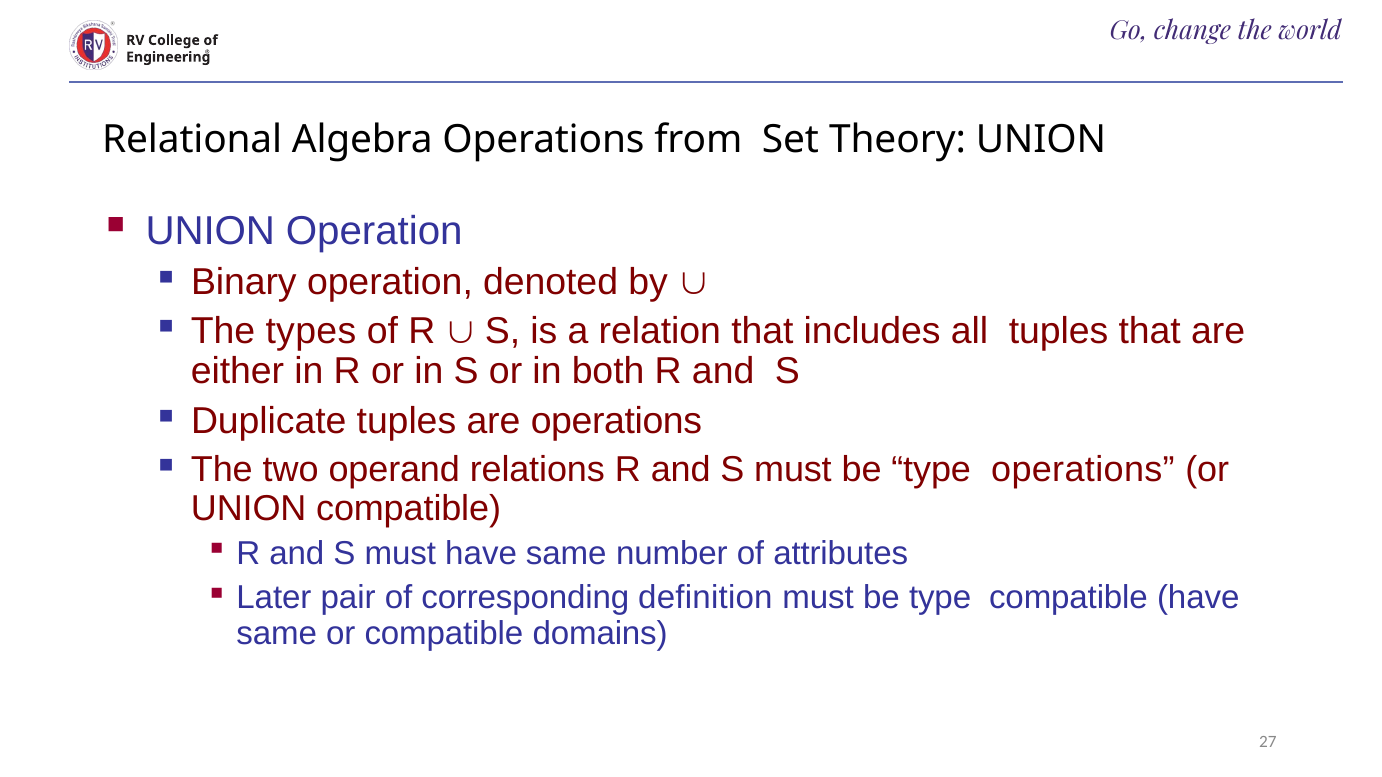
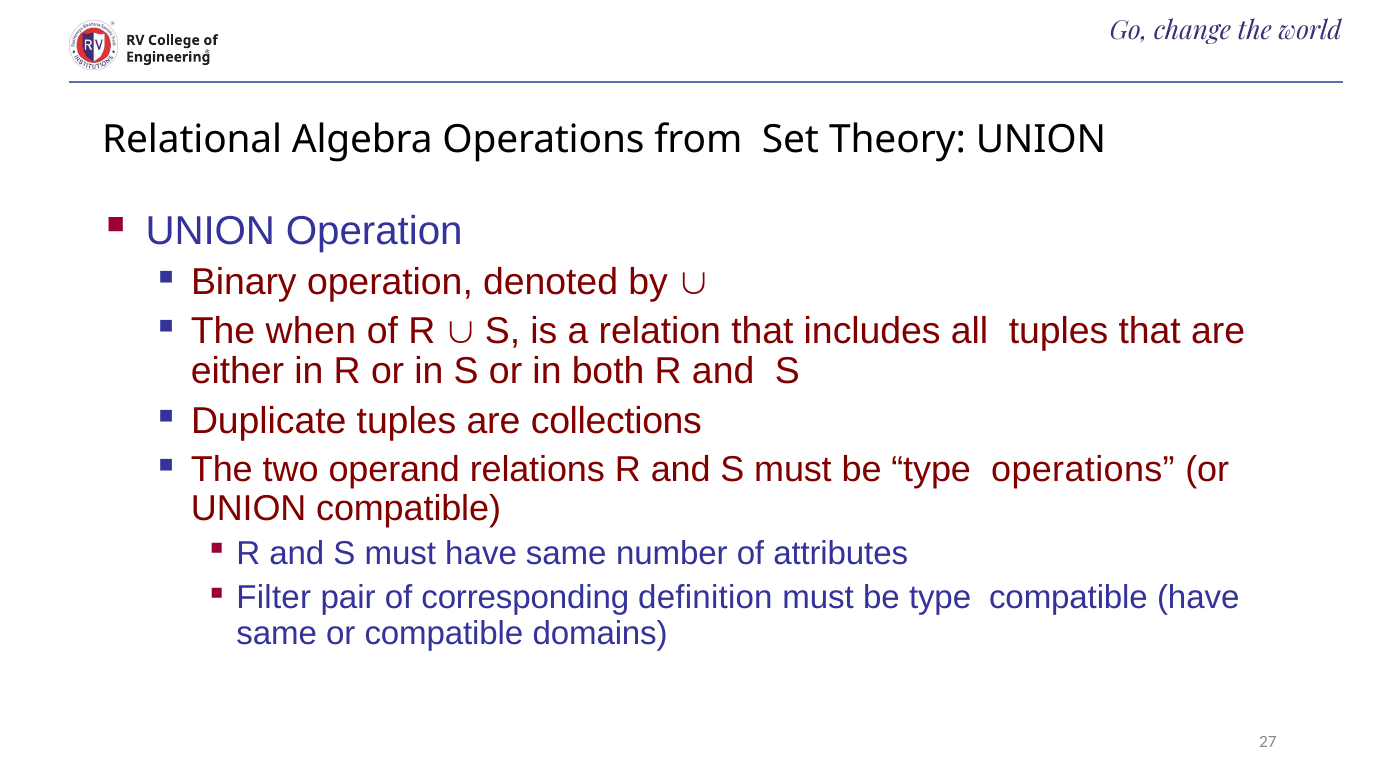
types: types -> when
are operations: operations -> collections
Later: Later -> Filter
